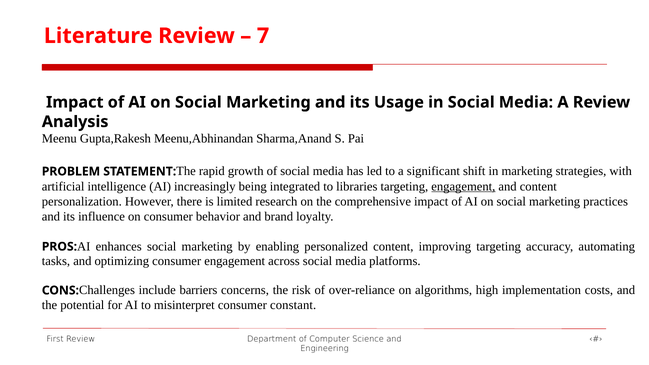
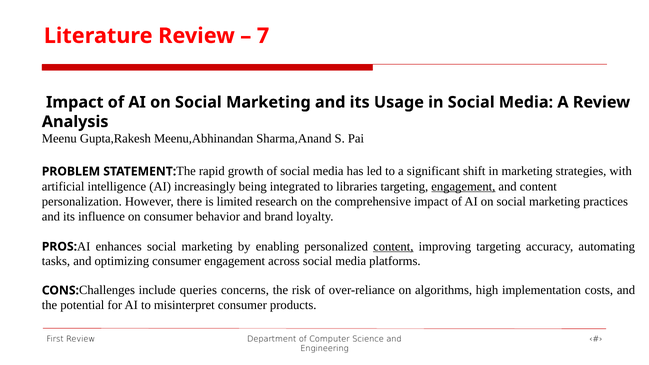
content at (393, 246) underline: none -> present
barriers: barriers -> queries
constant: constant -> products
